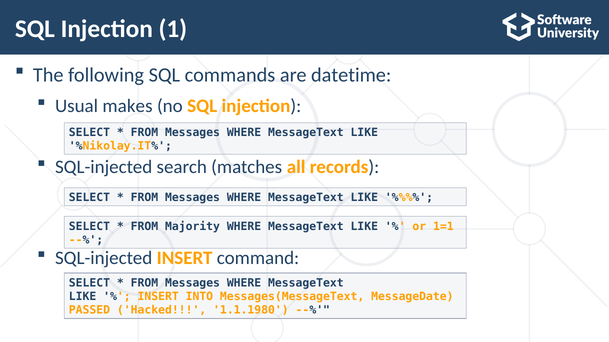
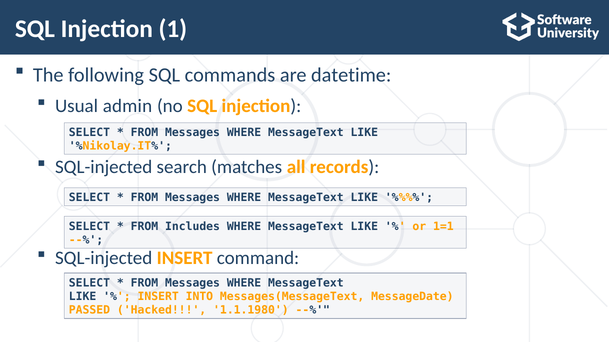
makes: makes -> admin
Majority: Majority -> Includes
